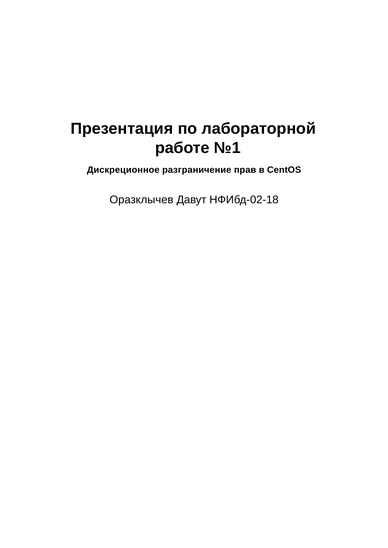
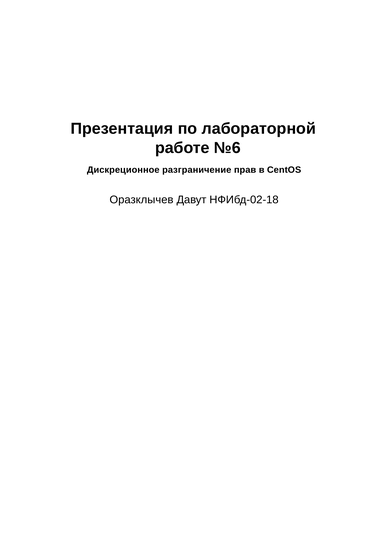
№1: №1 -> №6
